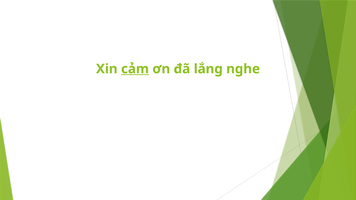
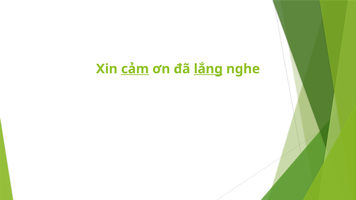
lắng underline: none -> present
